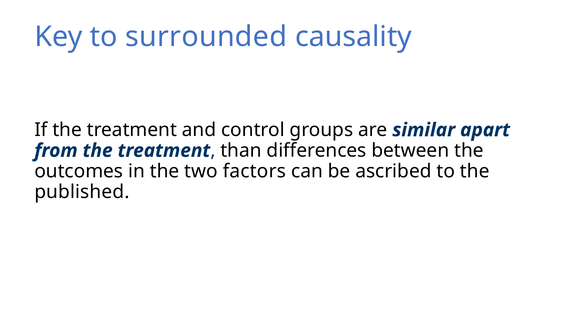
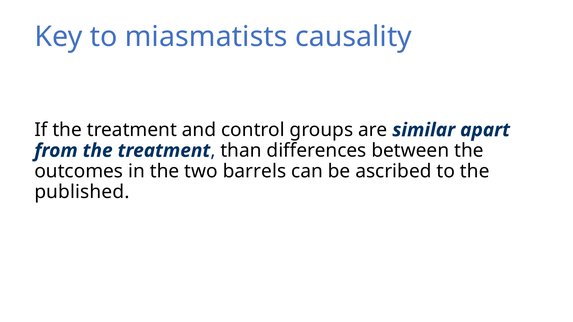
surrounded: surrounded -> miasmatists
factors: factors -> barrels
